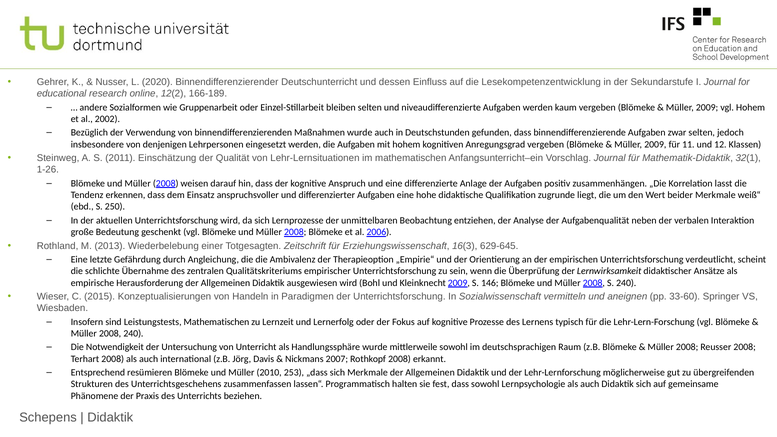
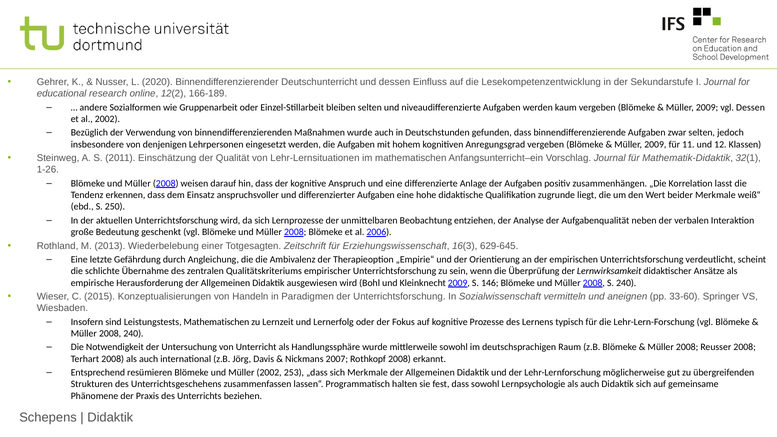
vgl Hohem: Hohem -> Dessen
Müller 2010: 2010 -> 2002
